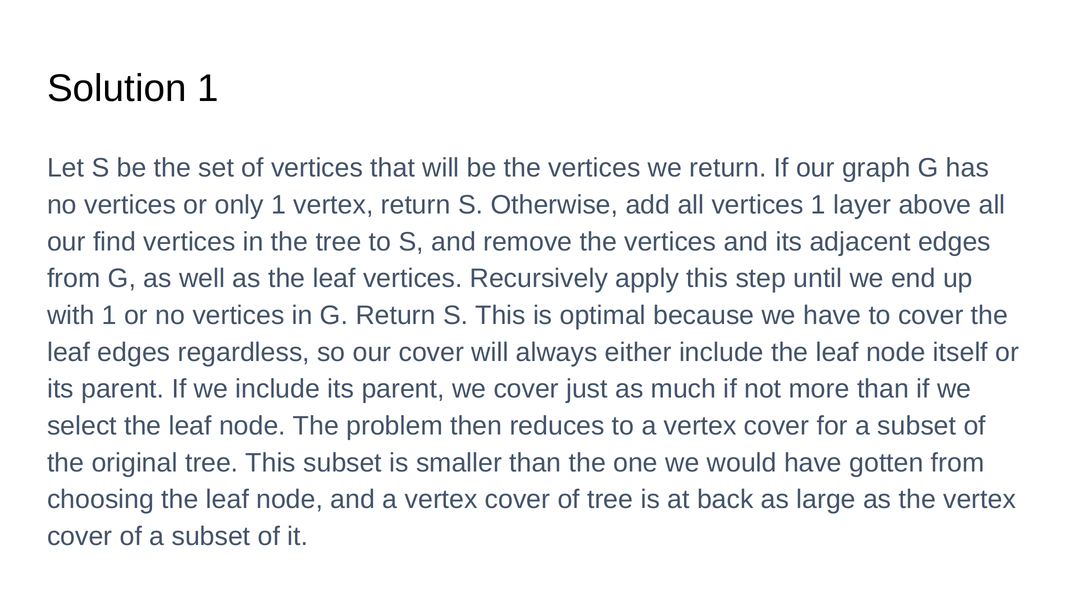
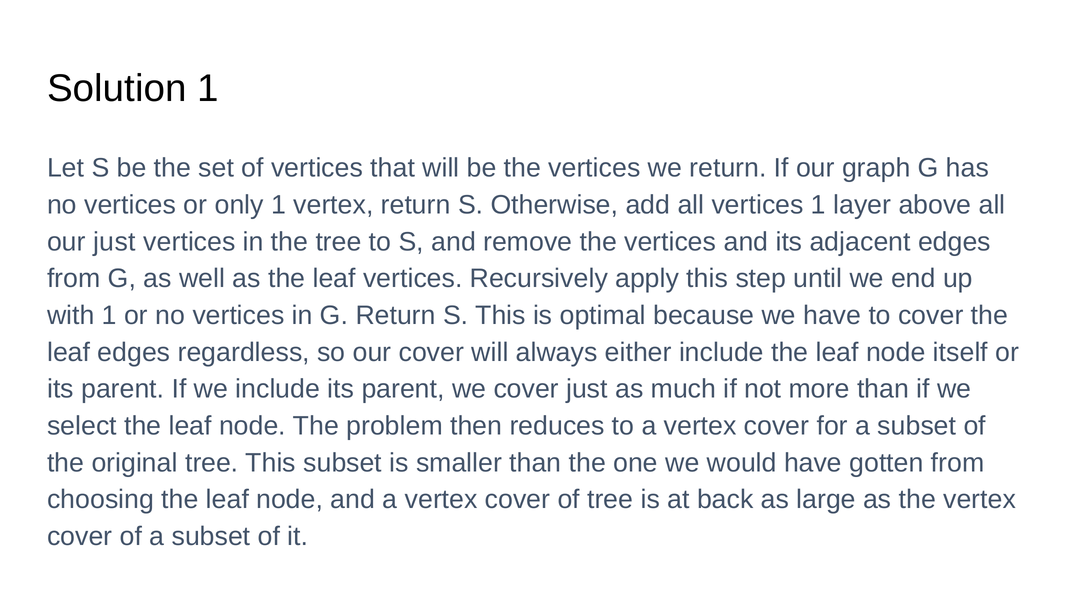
our find: find -> just
